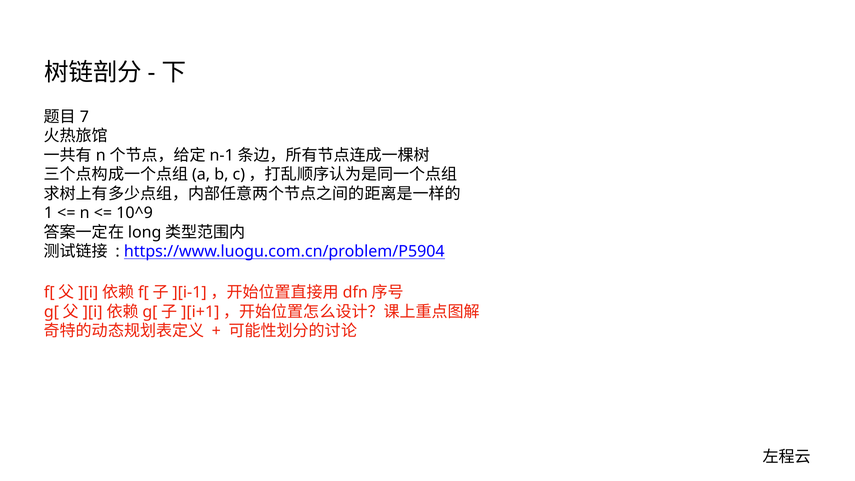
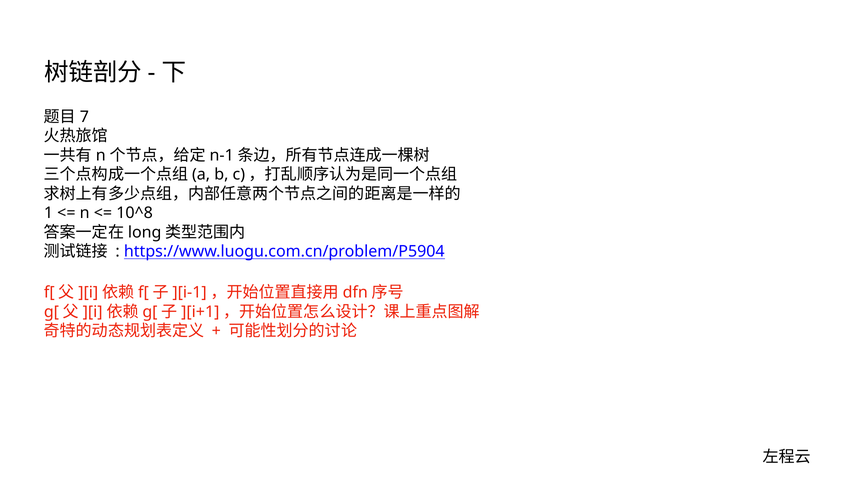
10^9: 10^9 -> 10^8
